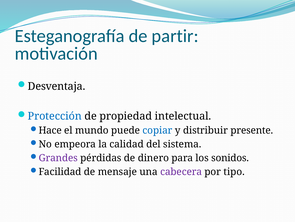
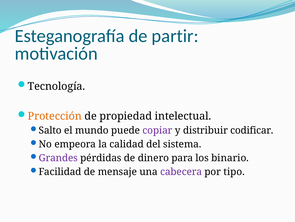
Desventaja: Desventaja -> Tecnología
Protección colour: blue -> orange
Hace: Hace -> Salto
copiar colour: blue -> purple
presente: presente -> codificar
sonidos: sonidos -> binario
